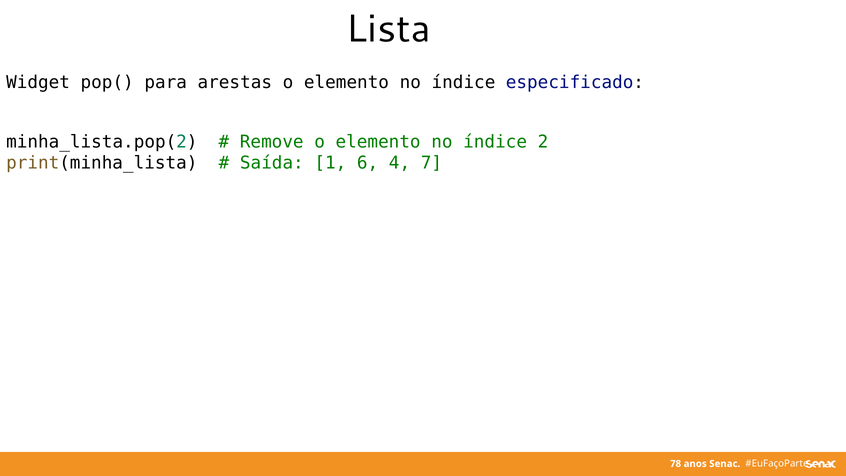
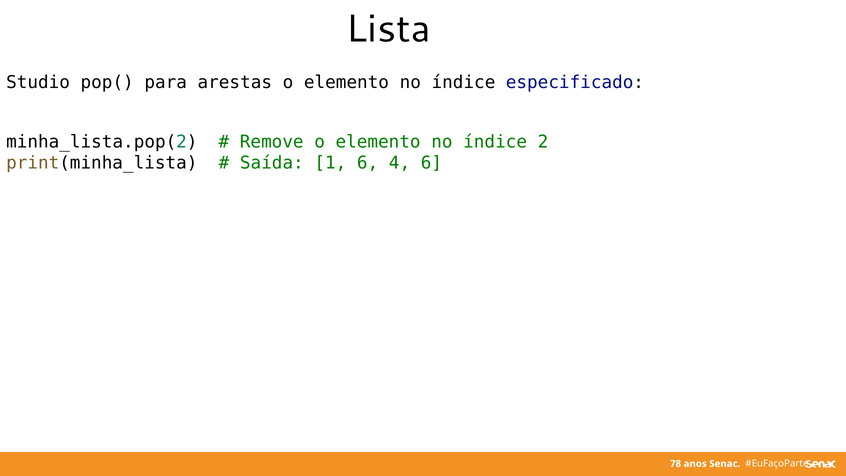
Widget: Widget -> Studio
4 7: 7 -> 6
